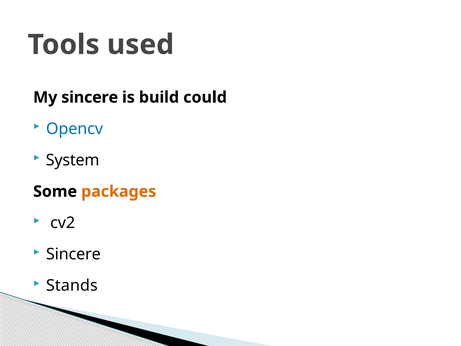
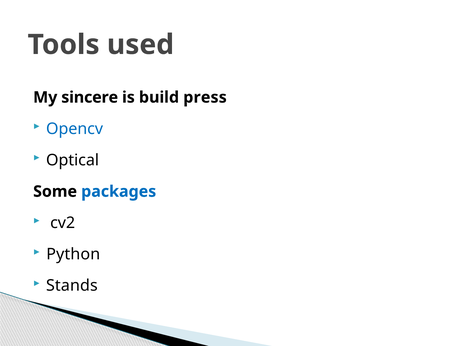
could: could -> press
System: System -> Optical
packages colour: orange -> blue
Sincere at (73, 254): Sincere -> Python
